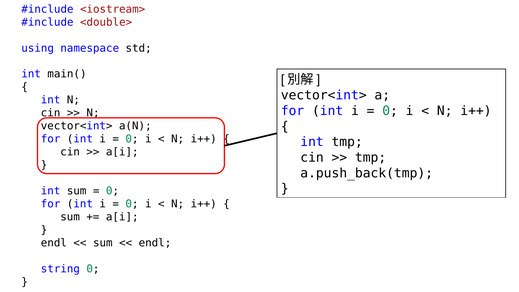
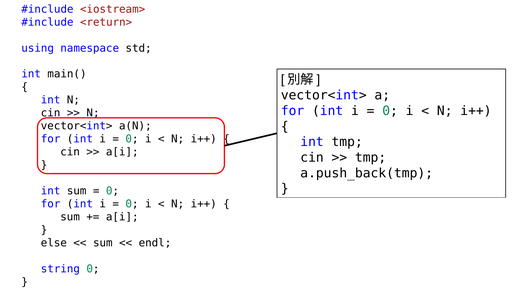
<double>: <double> -> <return>
endl at (54, 243): endl -> else
